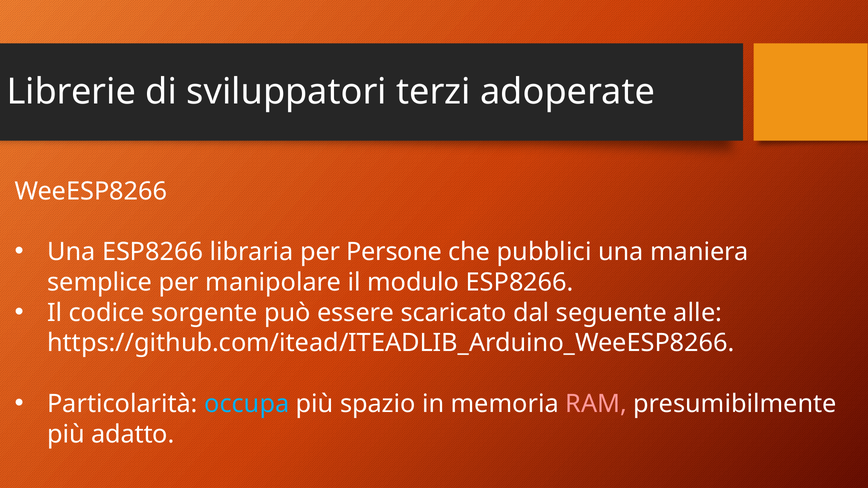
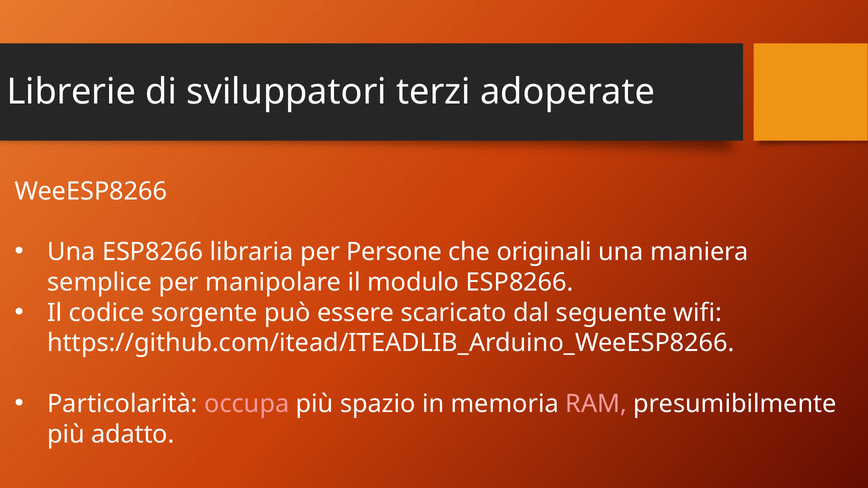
pubblici: pubblici -> originali
alle: alle -> wifi
occupa colour: light blue -> pink
